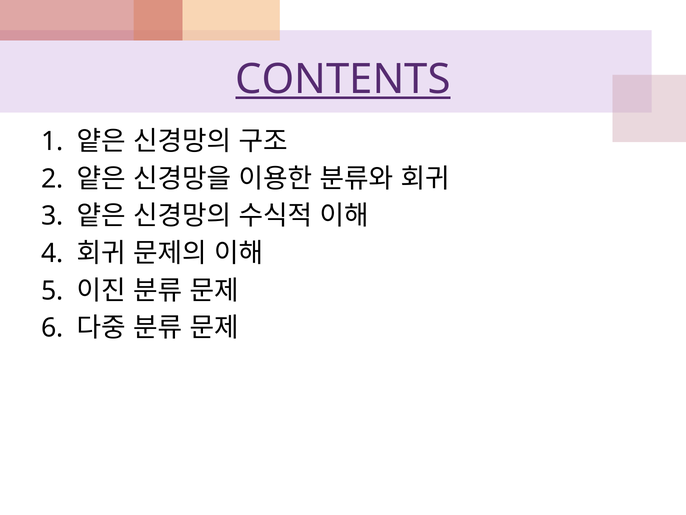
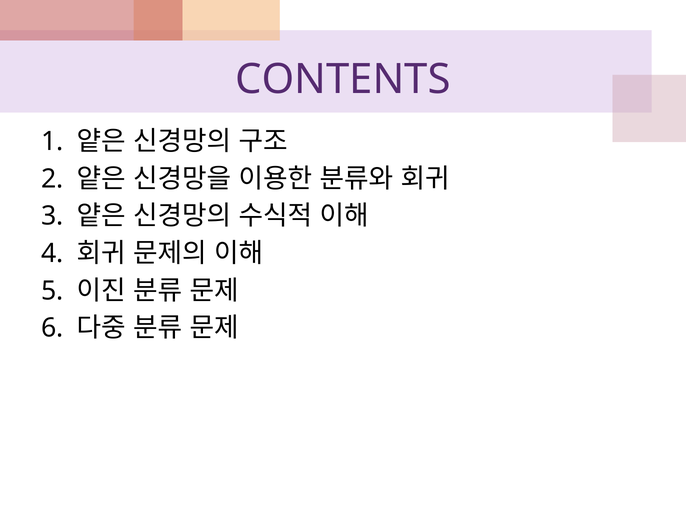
CONTENTS underline: present -> none
